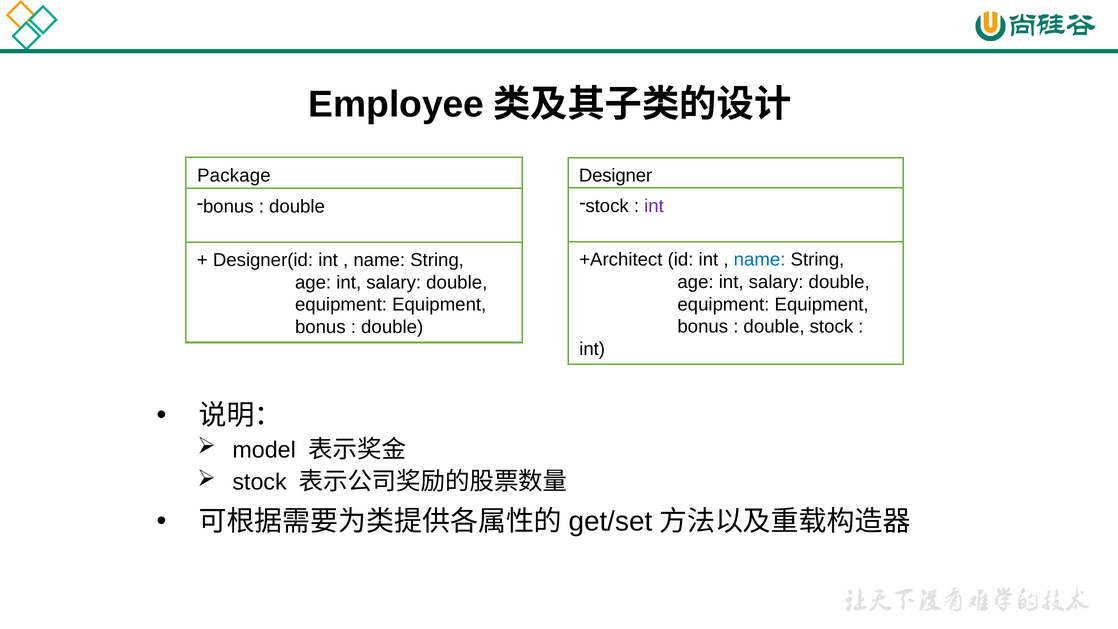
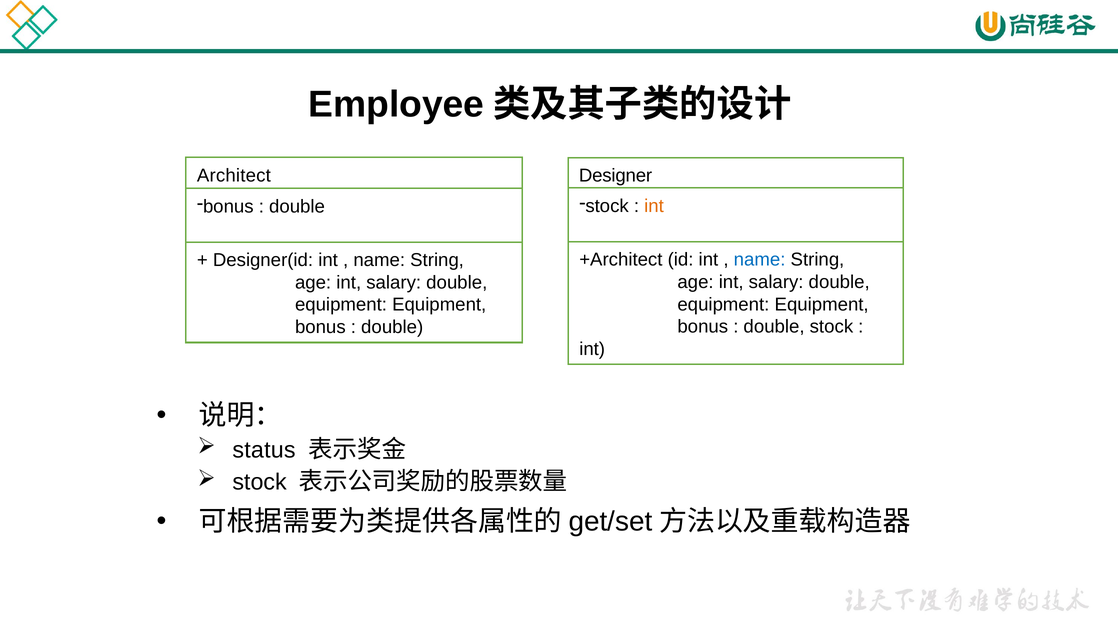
Package: Package -> Architect
int at (654, 206) colour: purple -> orange
model: model -> status
